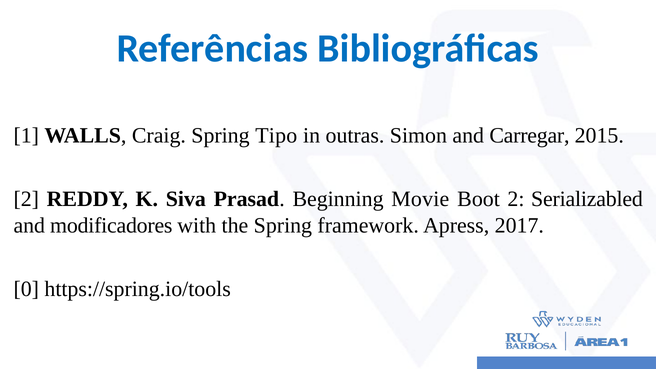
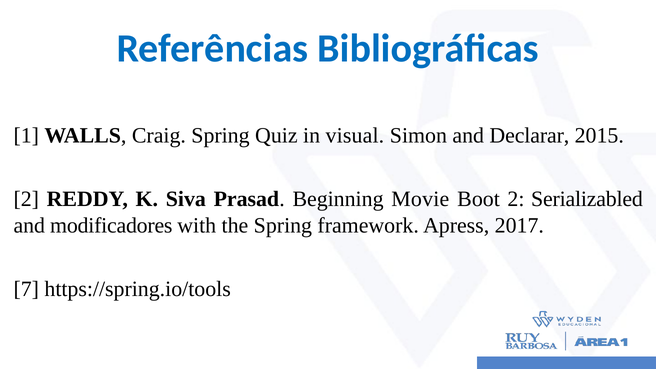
Tipo: Tipo -> Quiz
outras: outras -> visual
Carregar: Carregar -> Declarar
0: 0 -> 7
